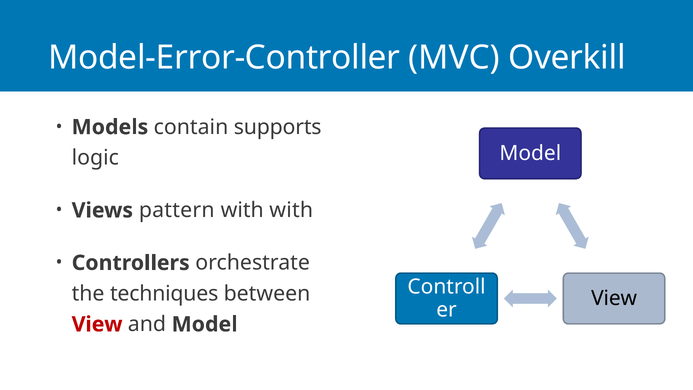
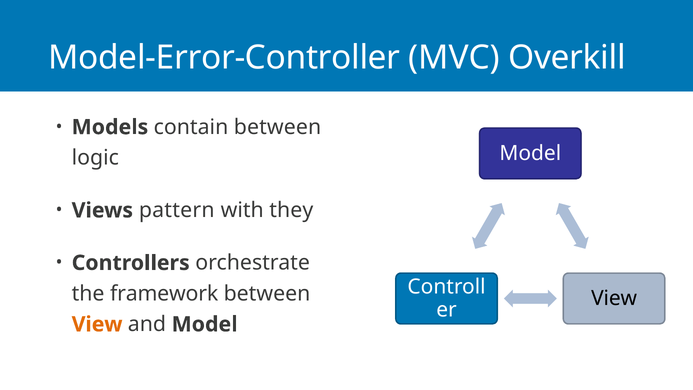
contain supports: supports -> between
with with: with -> they
techniques: techniques -> framework
View at (97, 324) colour: red -> orange
